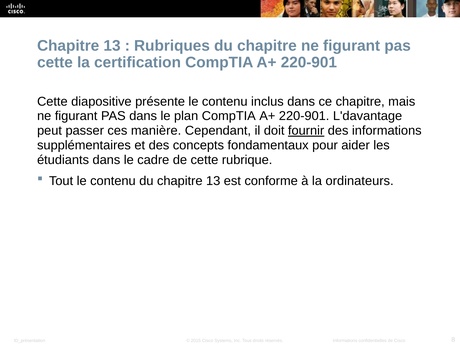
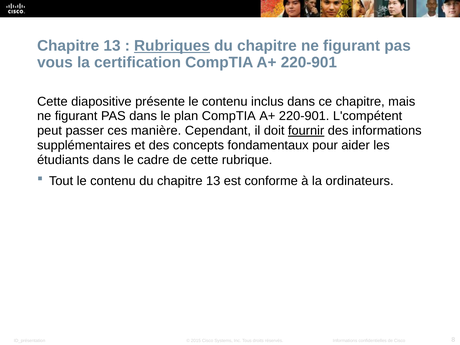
Rubriques underline: none -> present
cette at (55, 62): cette -> vous
L'davantage: L'davantage -> L'compétent
